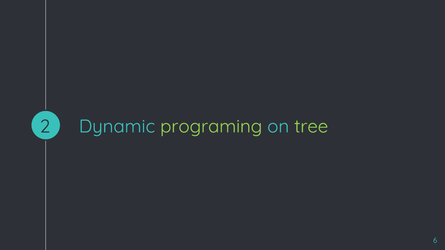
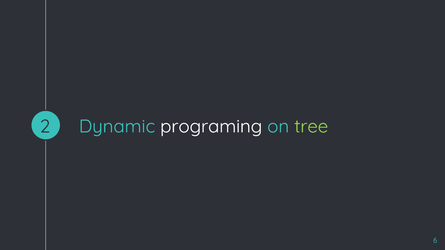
programing colour: light green -> white
